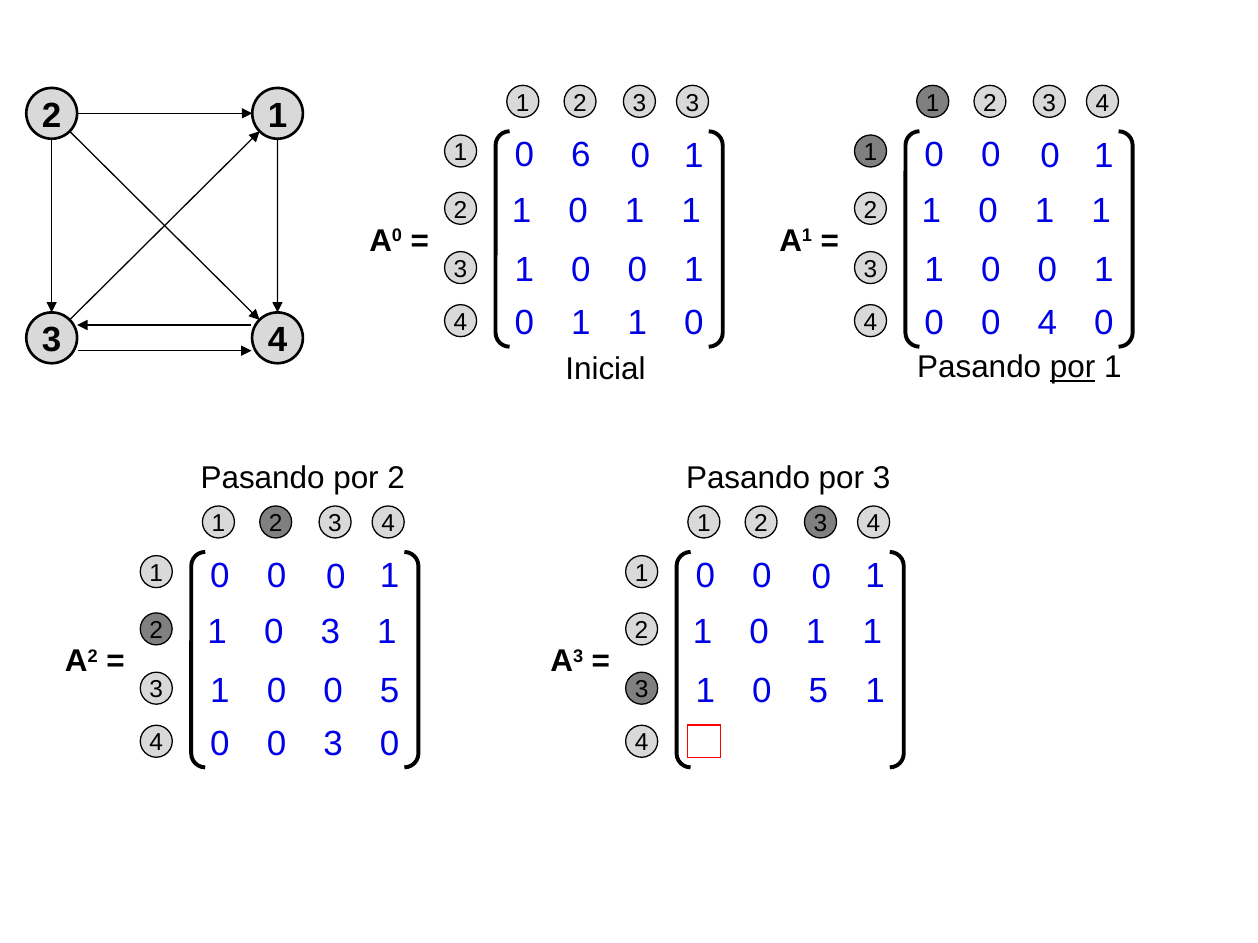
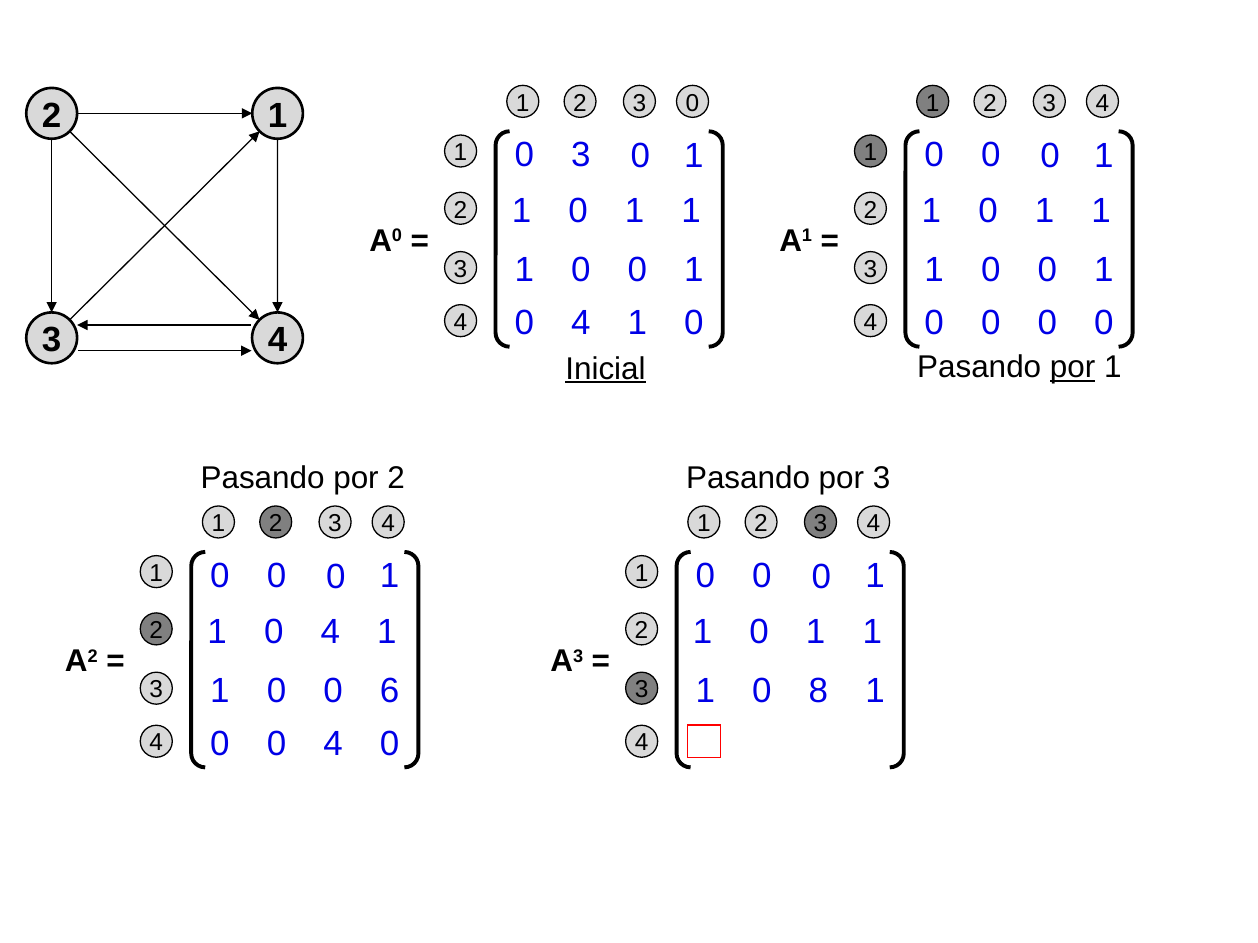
3 at (692, 103): 3 -> 0
6 at (581, 155): 6 -> 3
1 at (581, 323): 1 -> 4
4 at (1047, 323): 4 -> 0
Inicial underline: none -> present
3 at (330, 632): 3 -> 4
0 0 5: 5 -> 6
1 0 5: 5 -> 8
0 0 3: 3 -> 4
